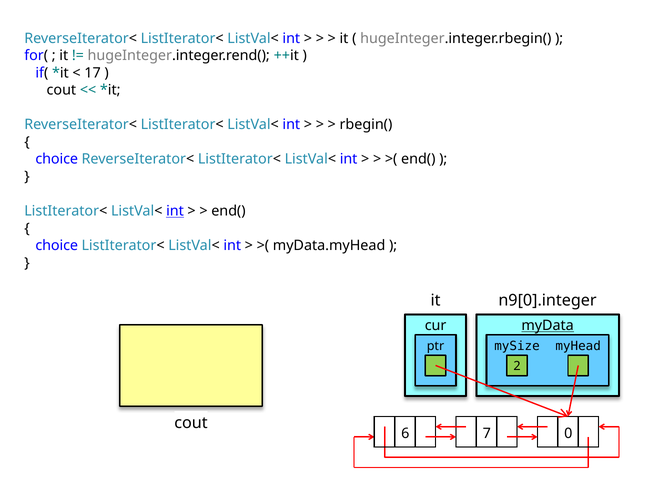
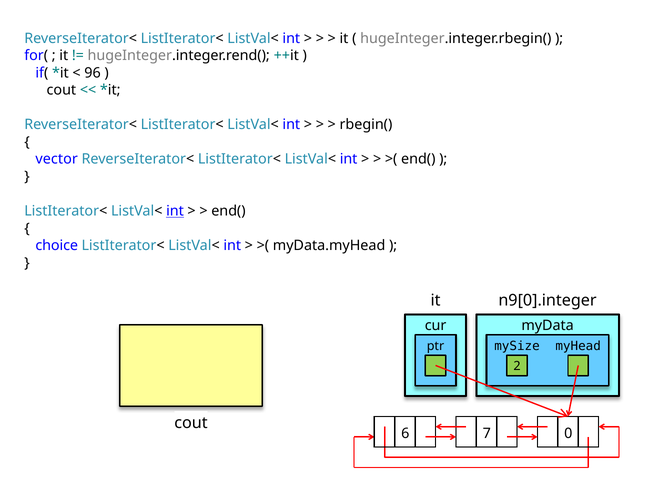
17: 17 -> 96
choice at (57, 159): choice -> vector
myData underline: present -> none
